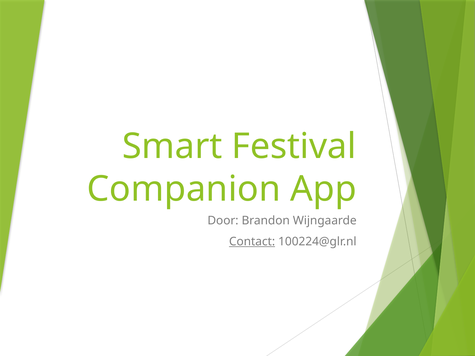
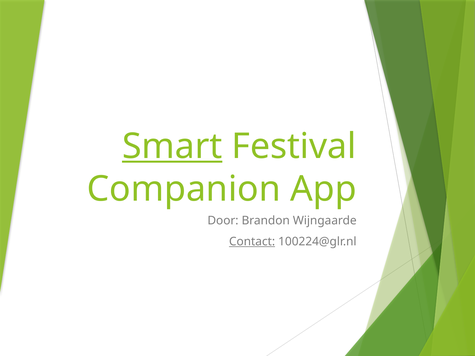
Smart underline: none -> present
